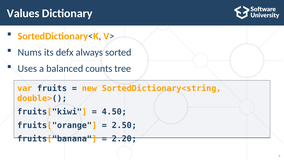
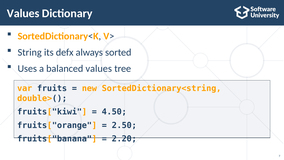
Nums: Nums -> String
balanced counts: counts -> values
